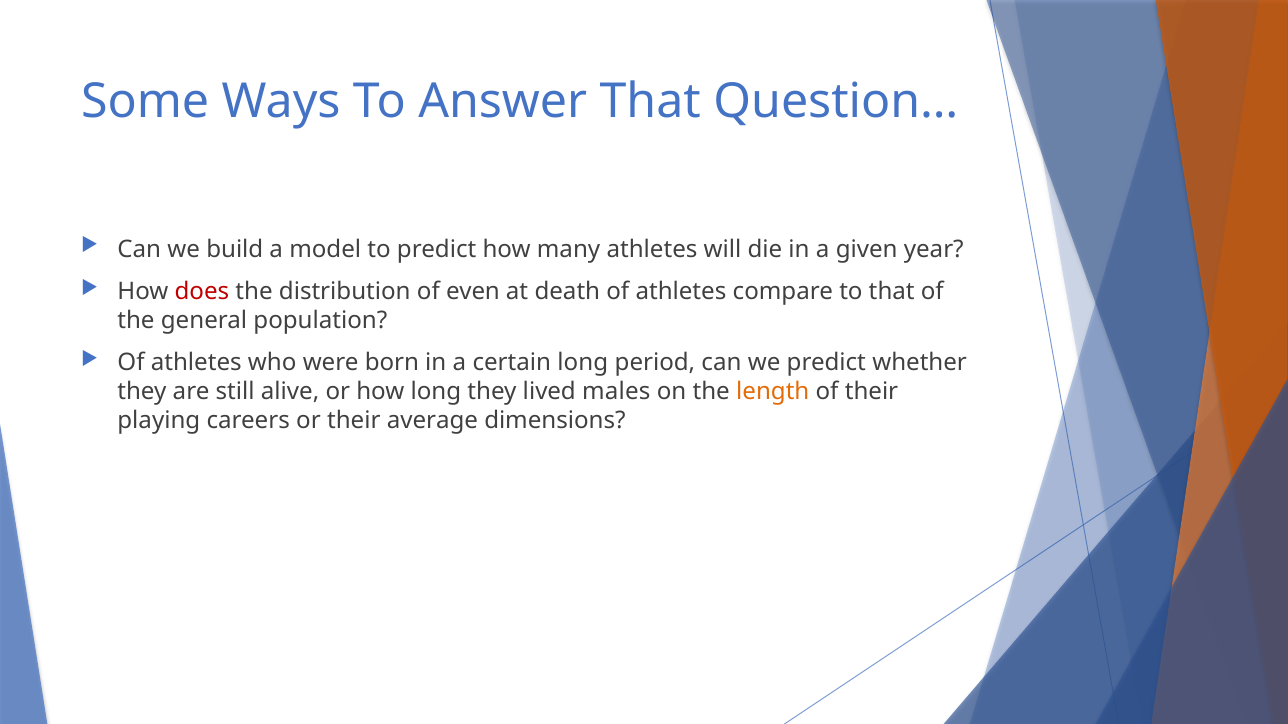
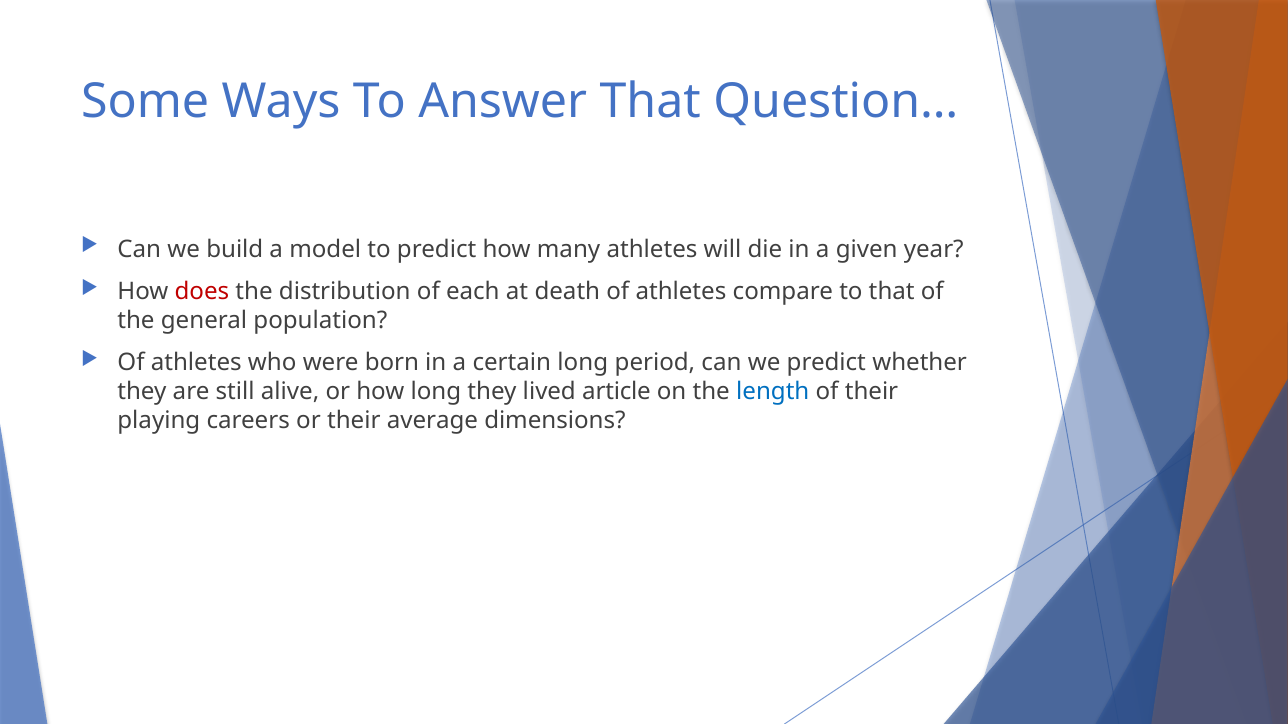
even: even -> each
males: males -> article
length colour: orange -> blue
